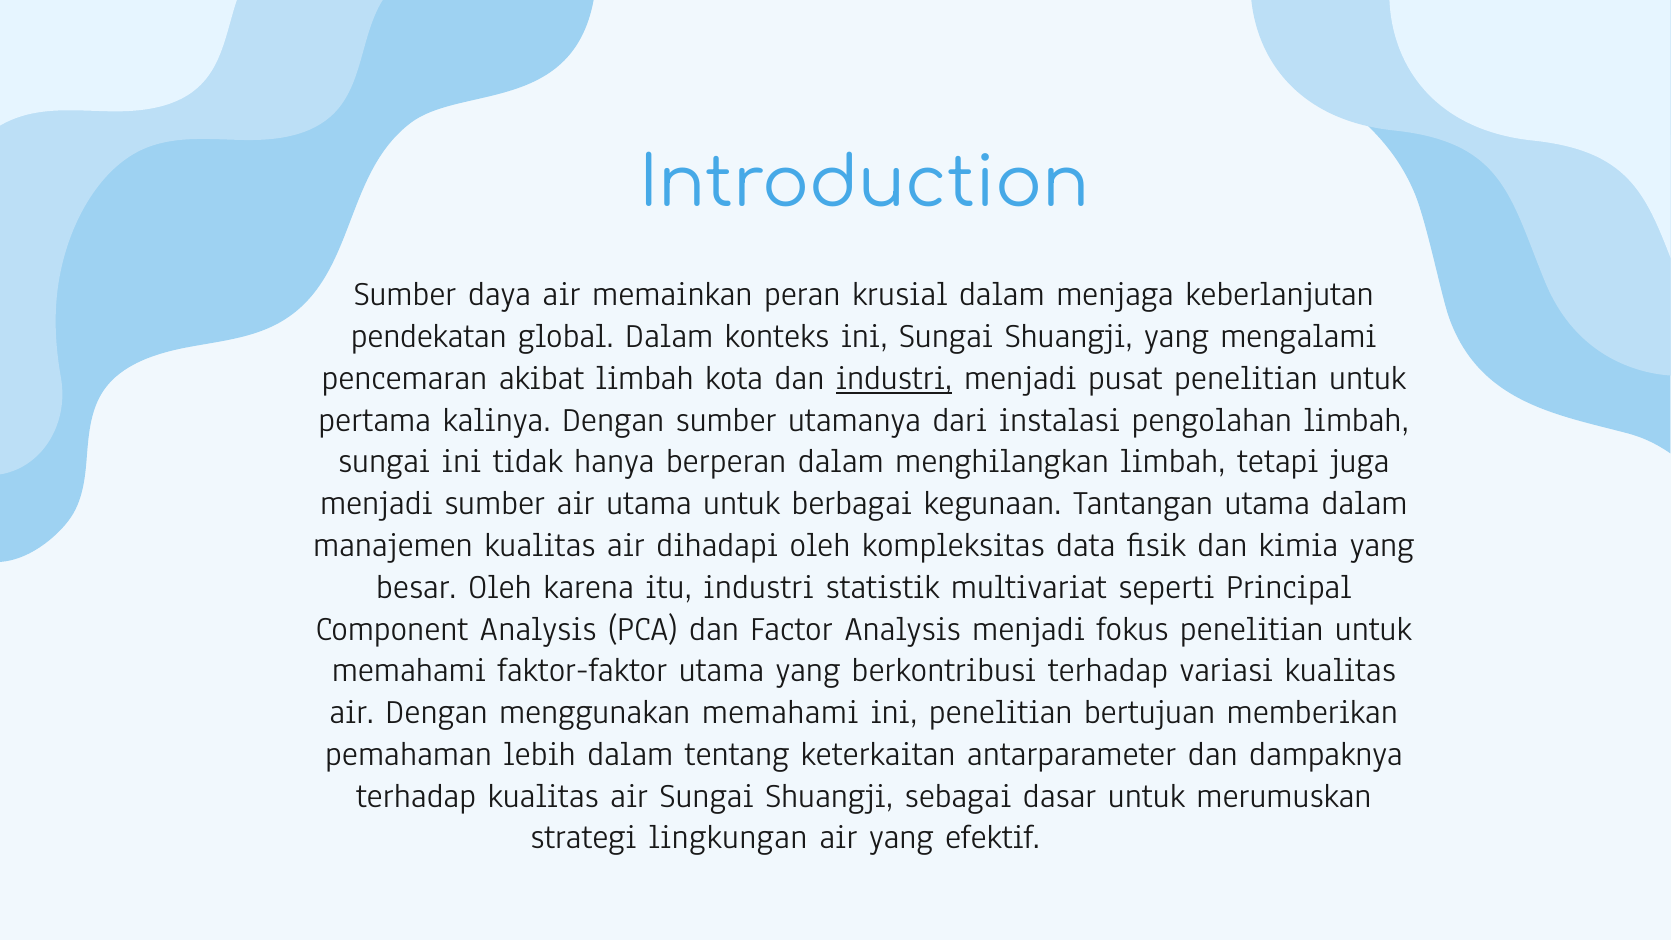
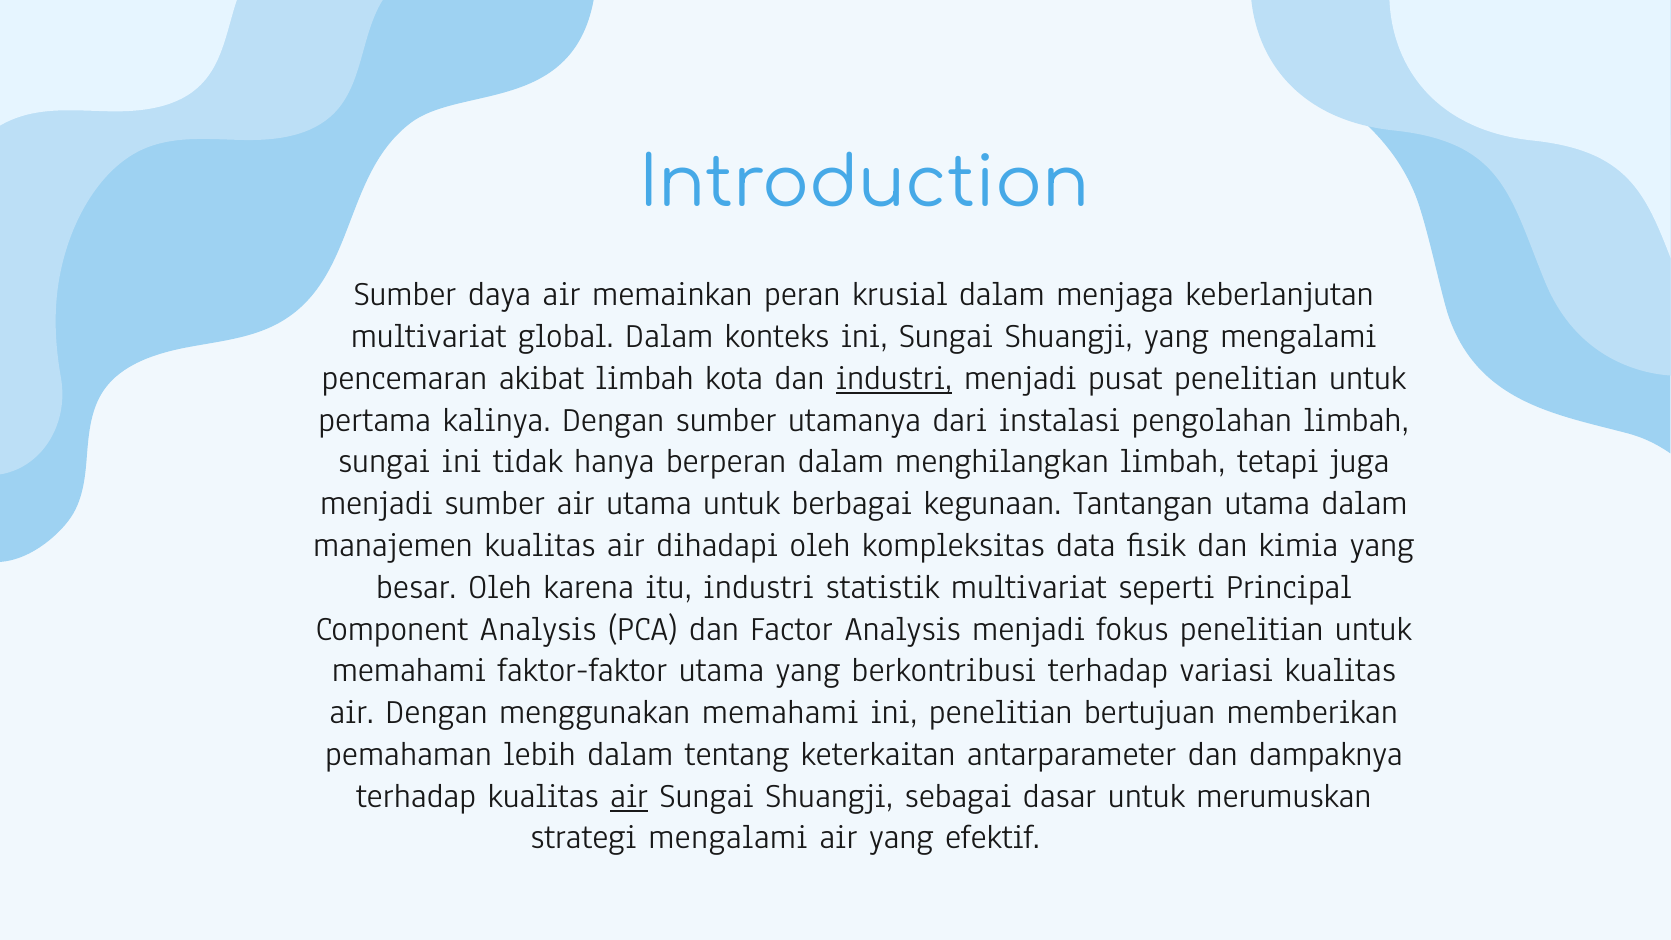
pendekatan at (429, 336): pendekatan -> multivariat
air at (629, 796) underline: none -> present
strategi lingkungan: lingkungan -> mengalami
